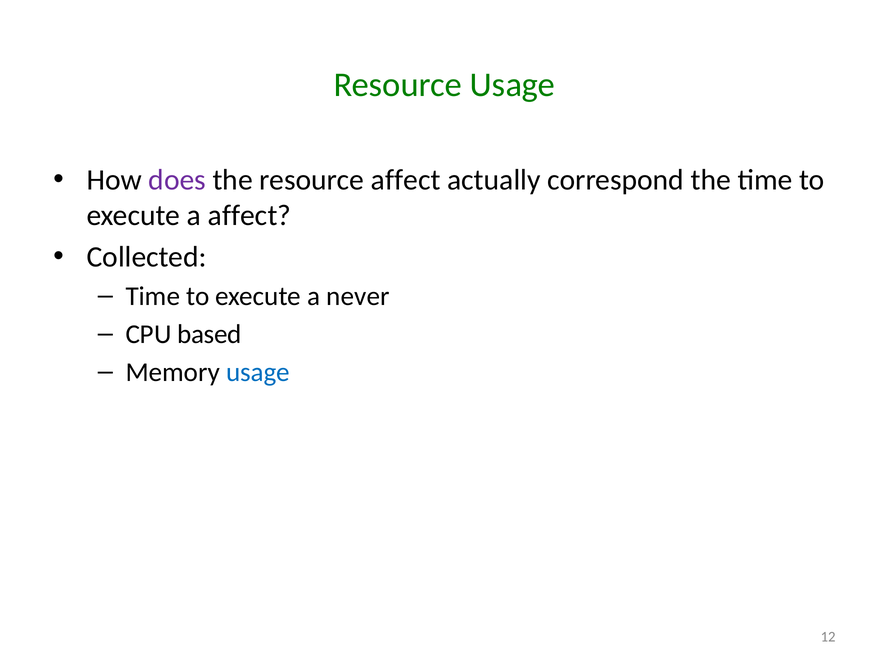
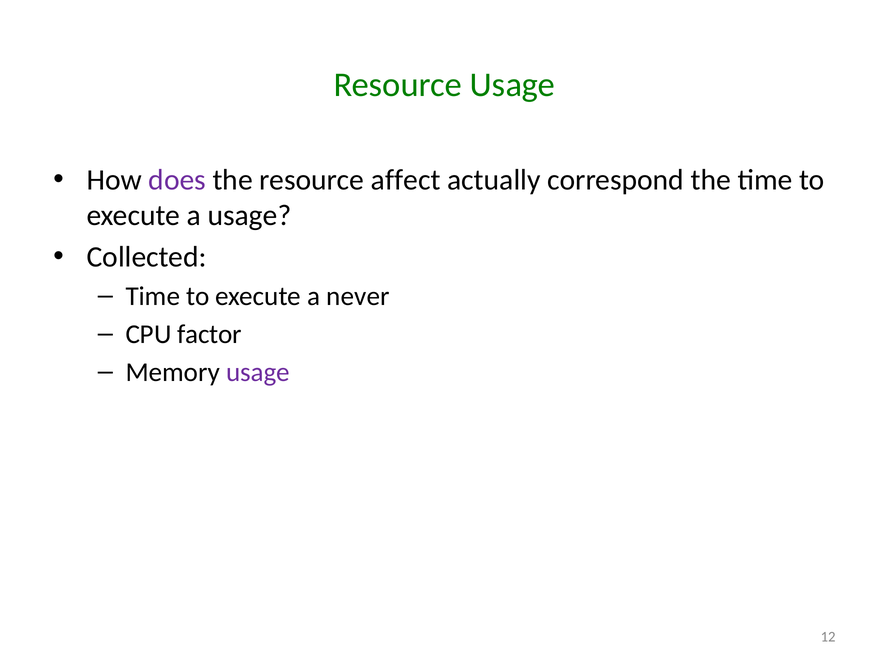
a affect: affect -> usage
based: based -> factor
usage at (258, 372) colour: blue -> purple
